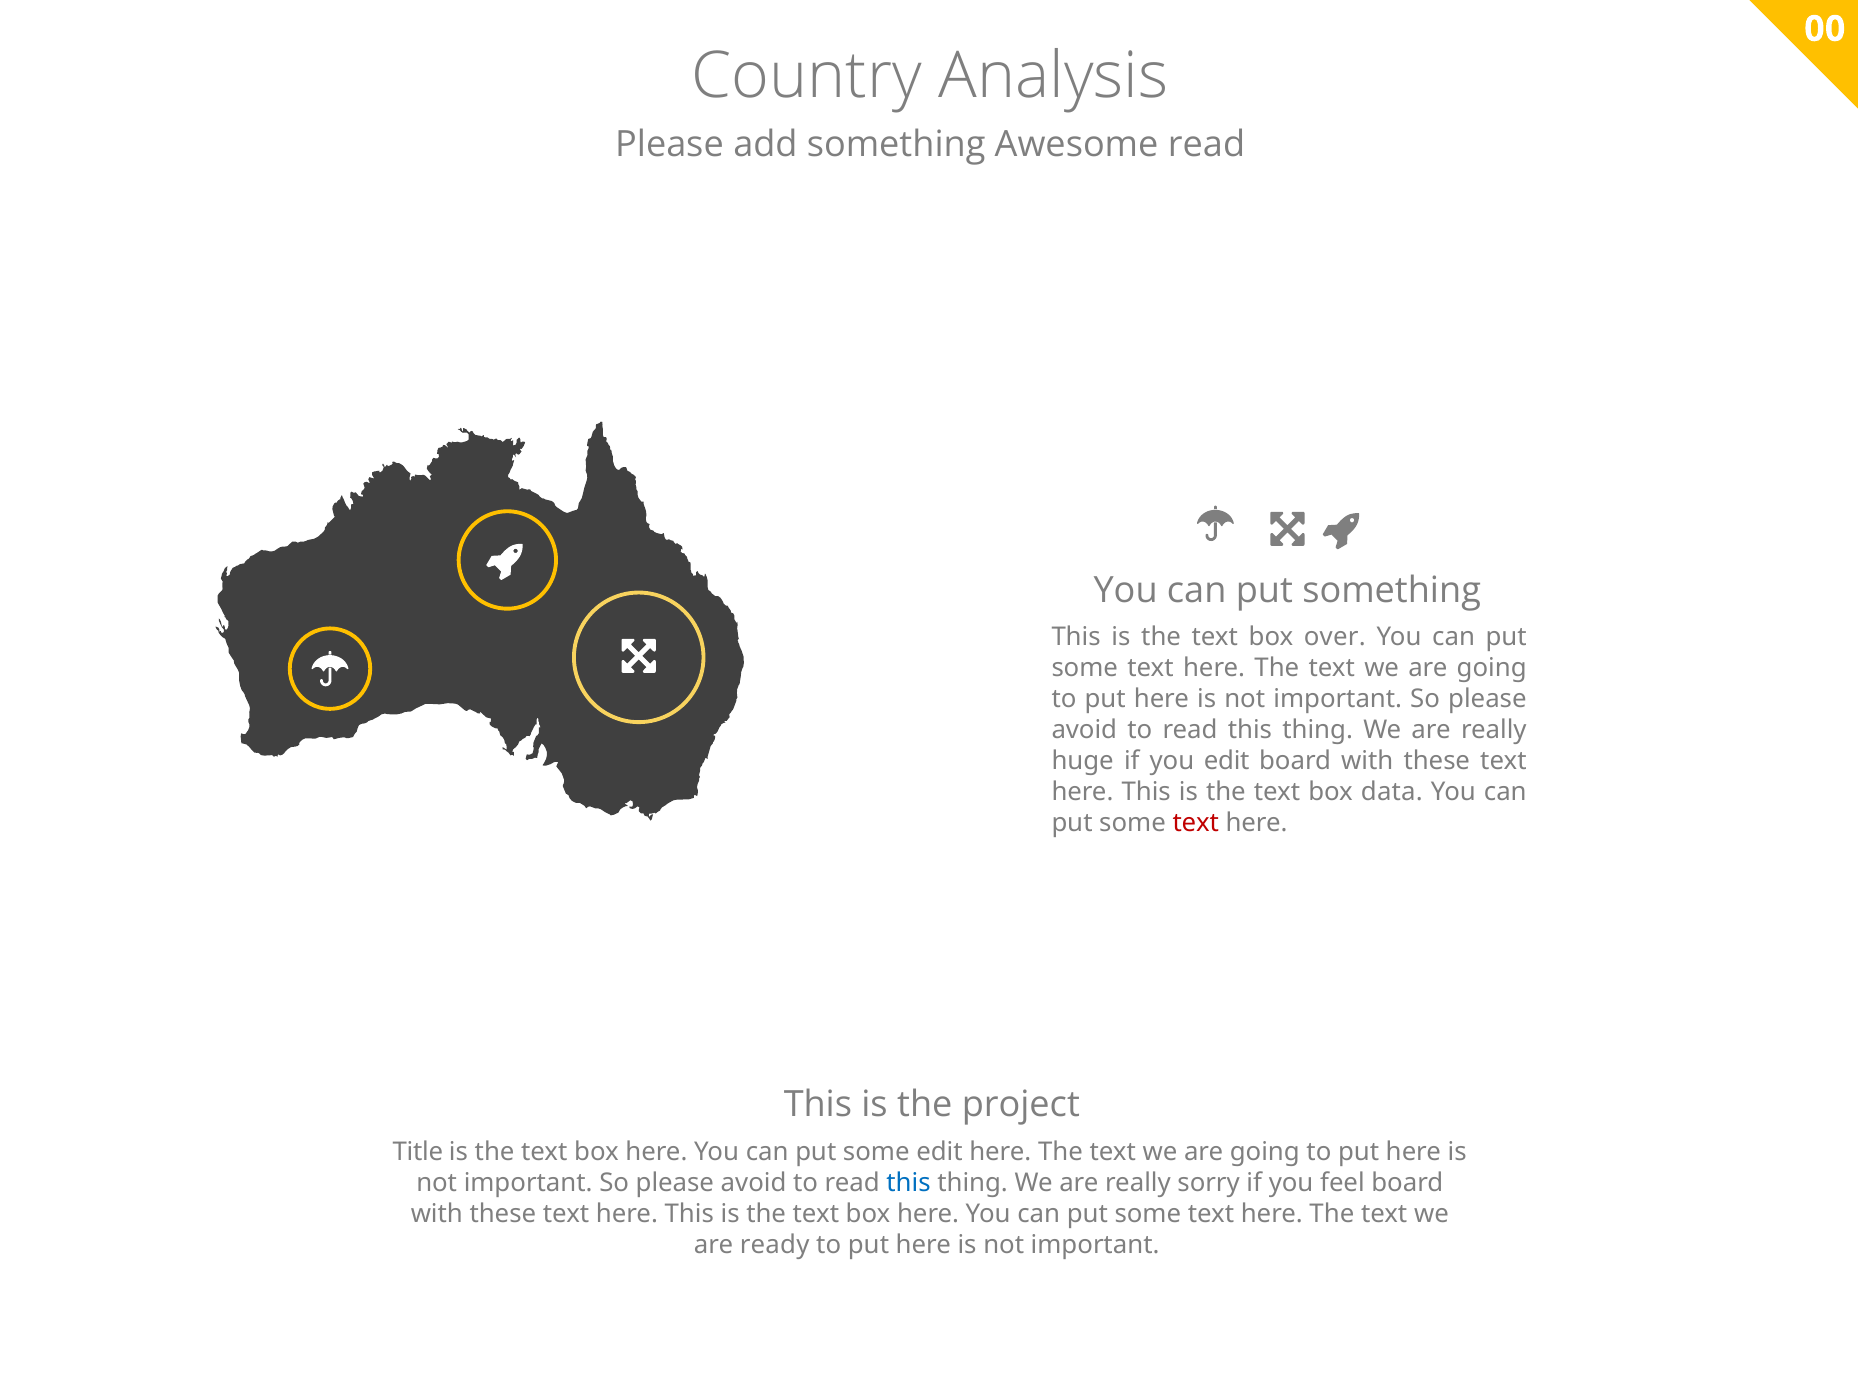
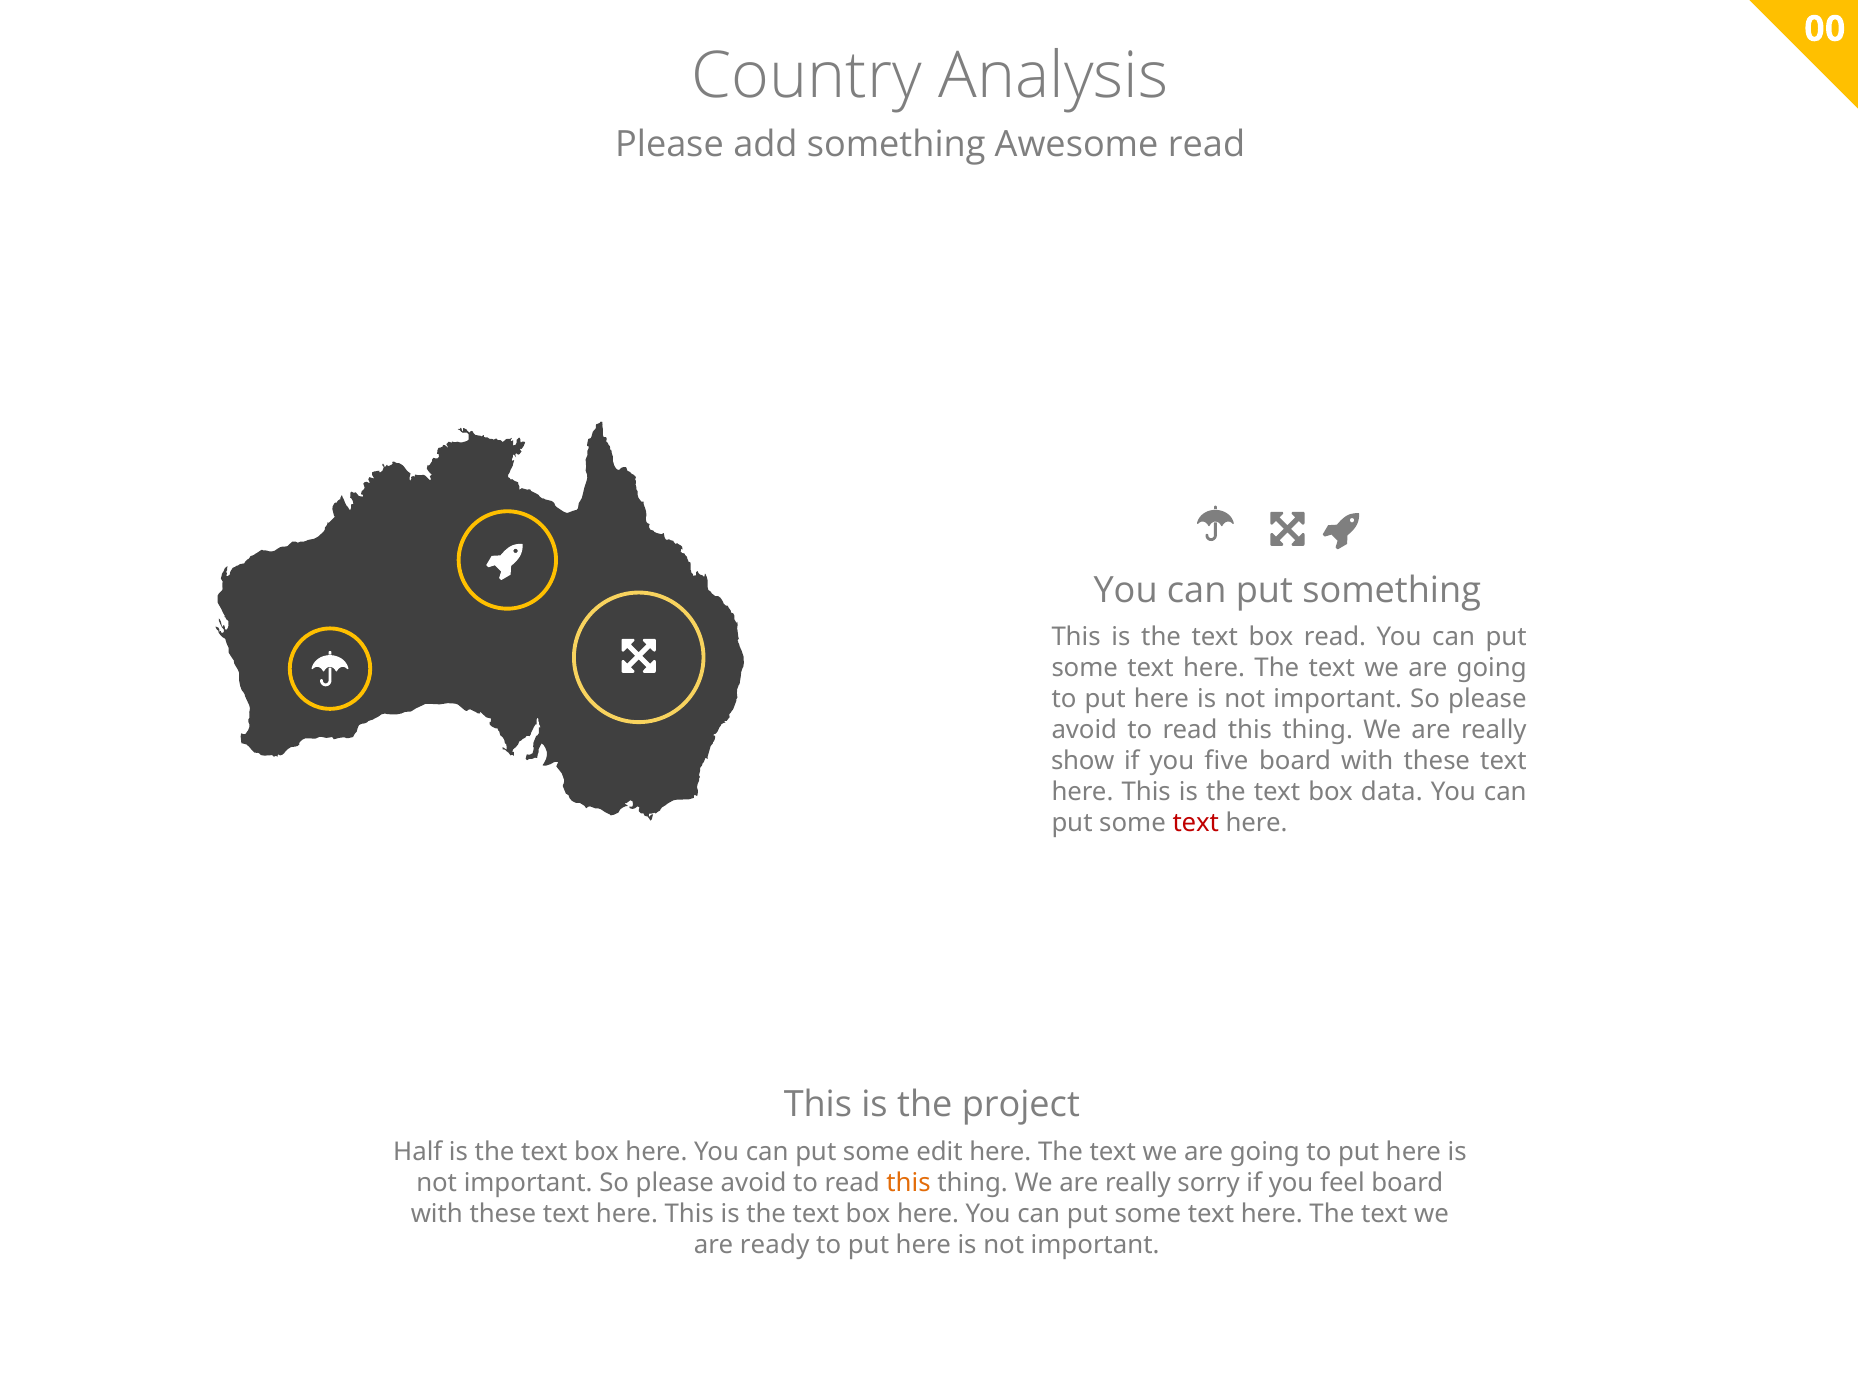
box over: over -> read
huge: huge -> show
you edit: edit -> five
Title: Title -> Half
this at (909, 1183) colour: blue -> orange
